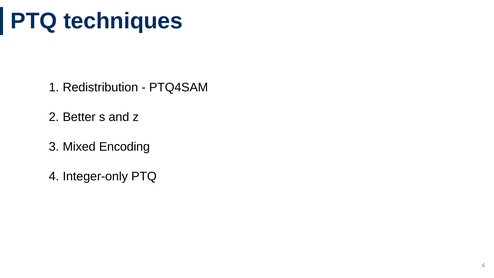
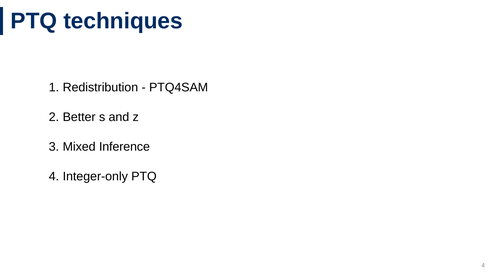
Encoding: Encoding -> Inference
